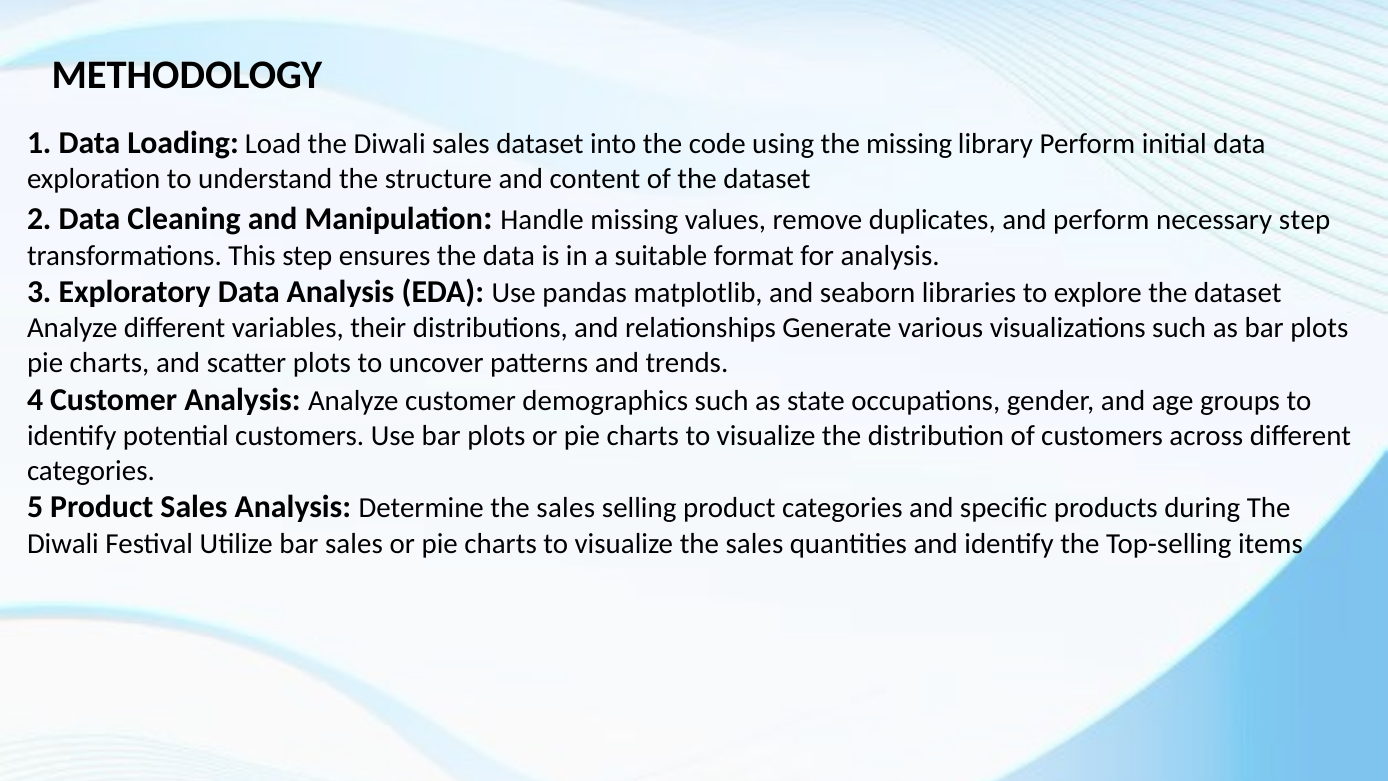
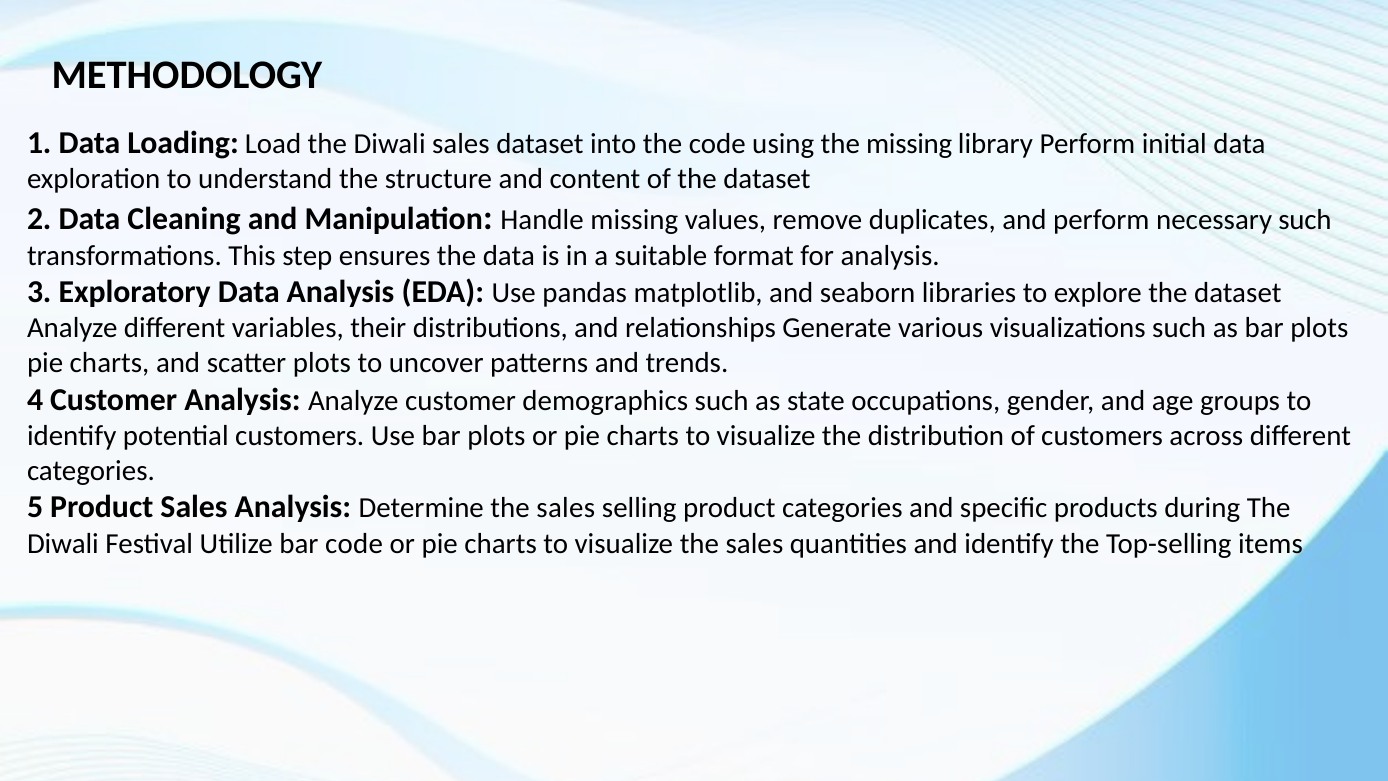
necessary step: step -> such
bar sales: sales -> code
